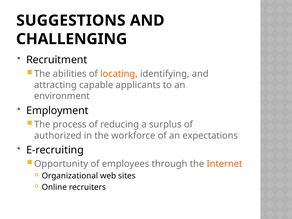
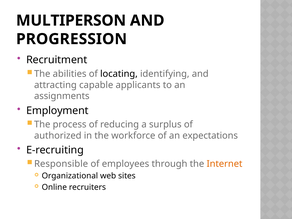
SUGGESTIONS: SUGGESTIONS -> MULTIPERSON
CHALLENGING: CHALLENGING -> PROGRESSION
locating colour: orange -> black
environment: environment -> assignments
Opportunity: Opportunity -> Responsible
